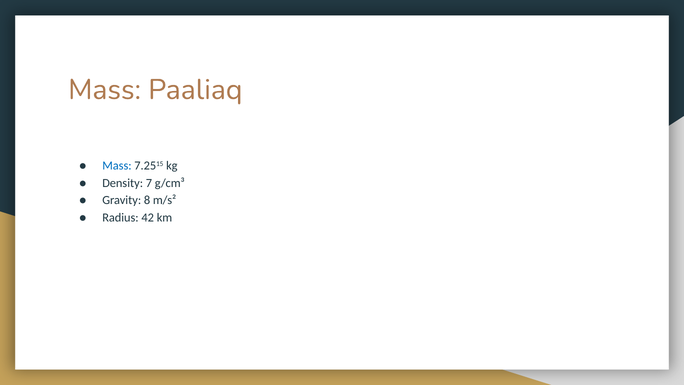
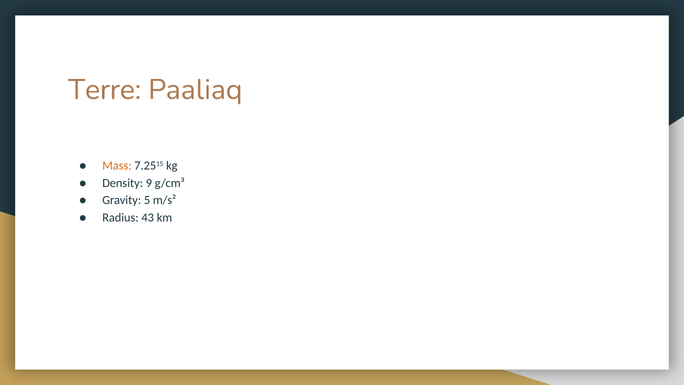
Mass at (105, 90): Mass -> Terre
Mass at (117, 166) colour: blue -> orange
7: 7 -> 9
8: 8 -> 5
42: 42 -> 43
